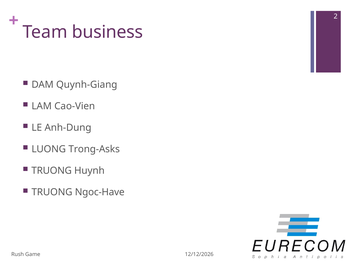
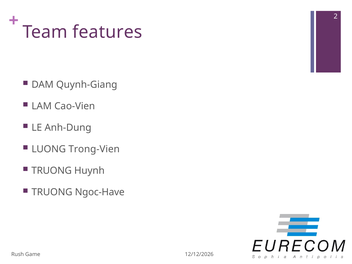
business: business -> features
Trong-Asks: Trong-Asks -> Trong-Vien
